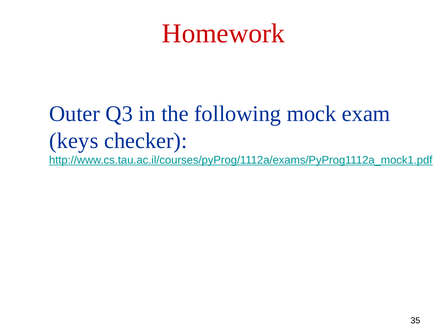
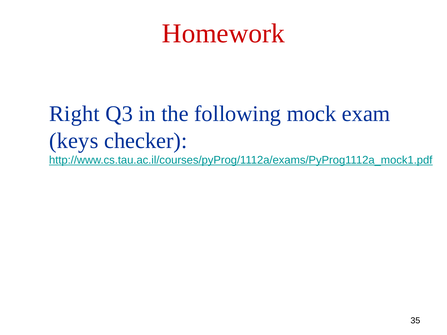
Outer: Outer -> Right
